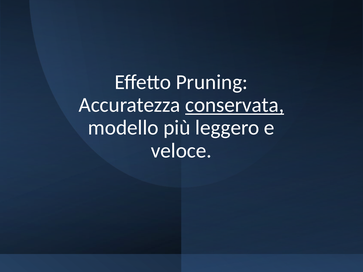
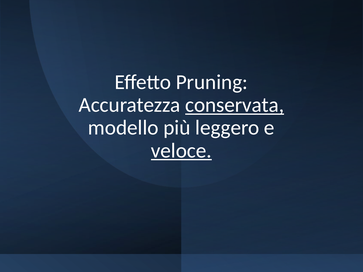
veloce underline: none -> present
